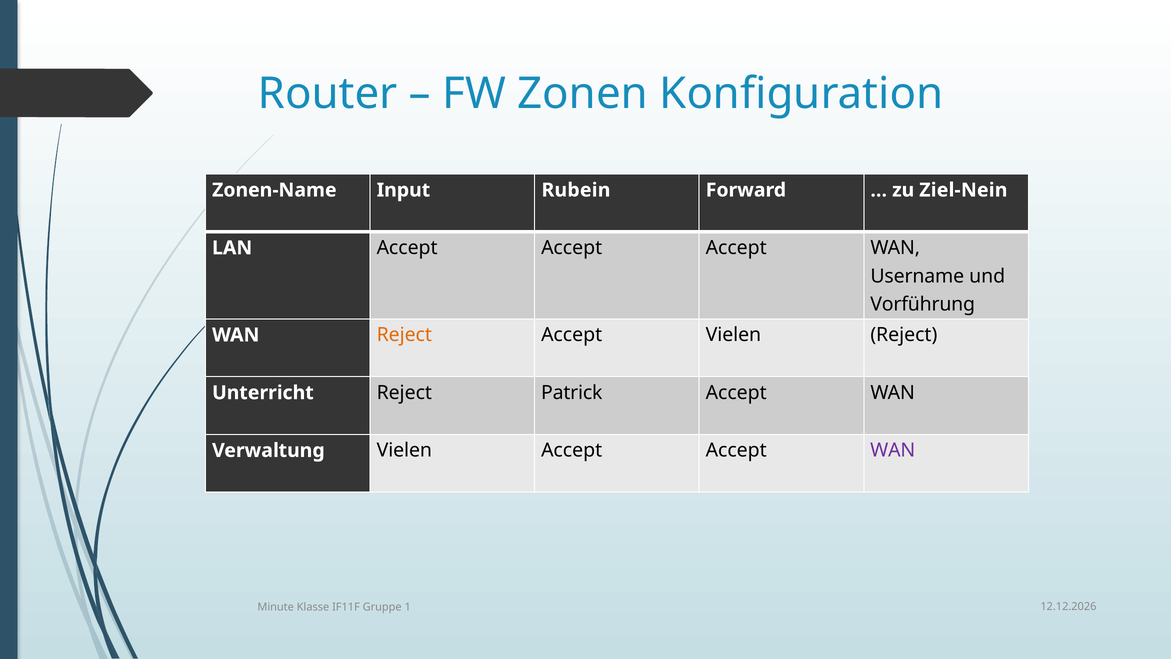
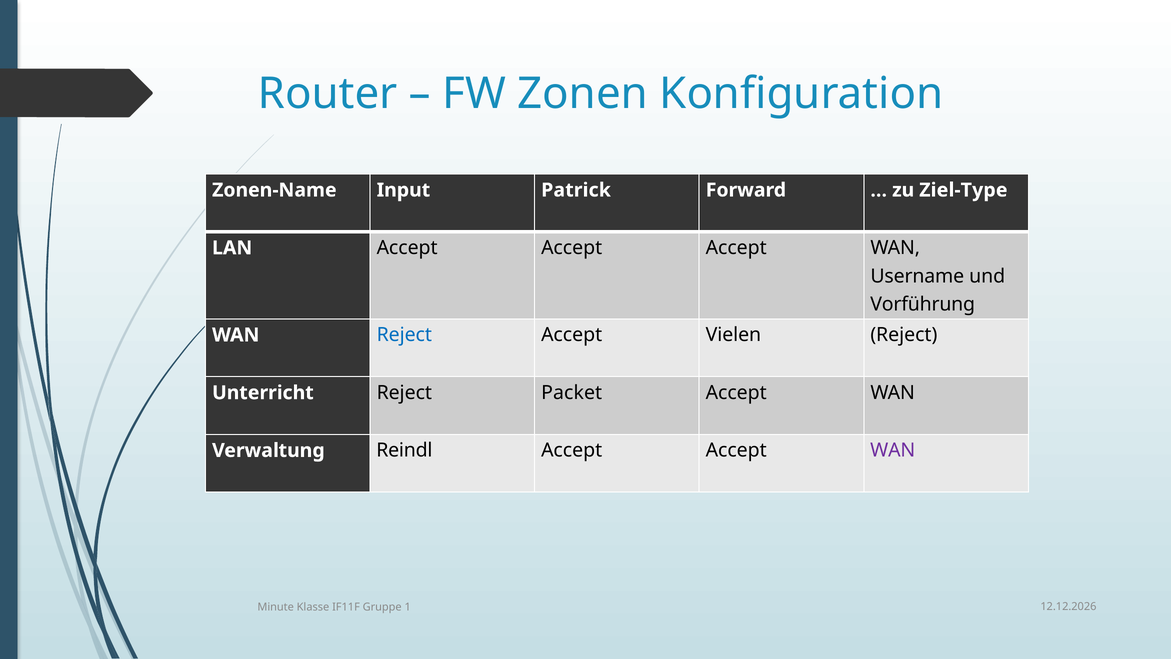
Rubein: Rubein -> Patrick
Ziel-Nein: Ziel-Nein -> Ziel-Type
Reject at (404, 335) colour: orange -> blue
Patrick: Patrick -> Packet
Verwaltung Vielen: Vielen -> Reindl
